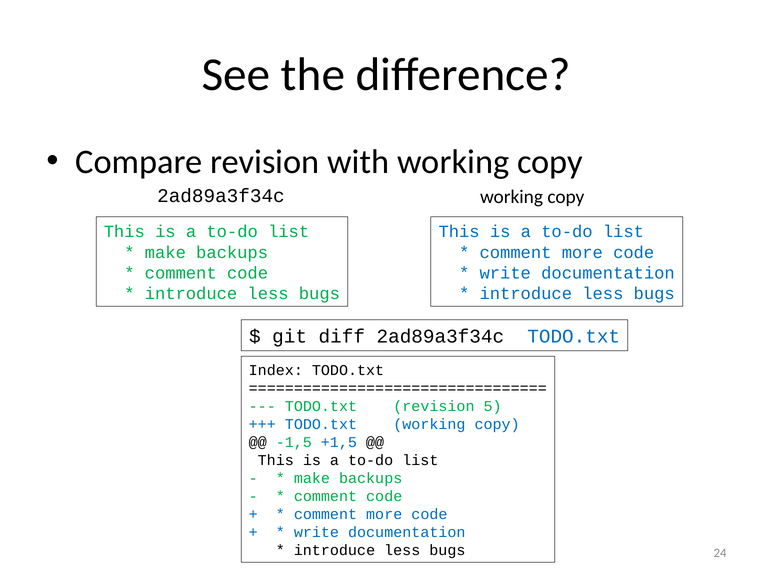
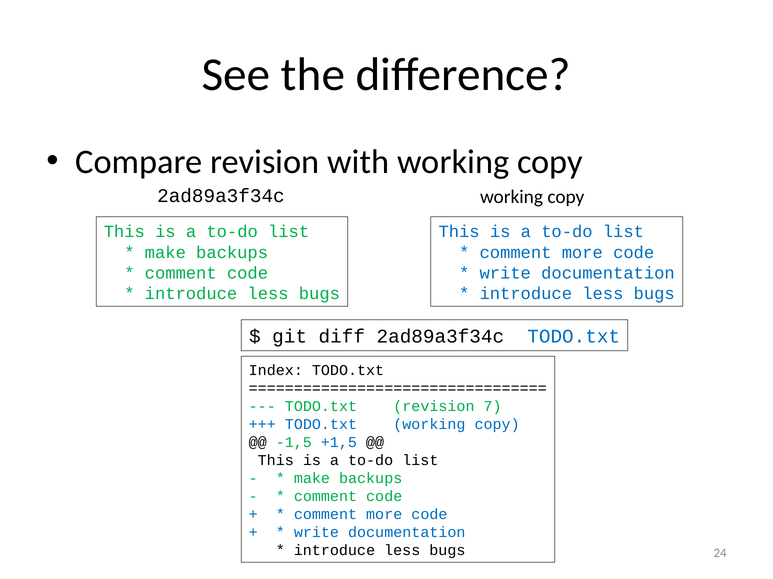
5: 5 -> 7
